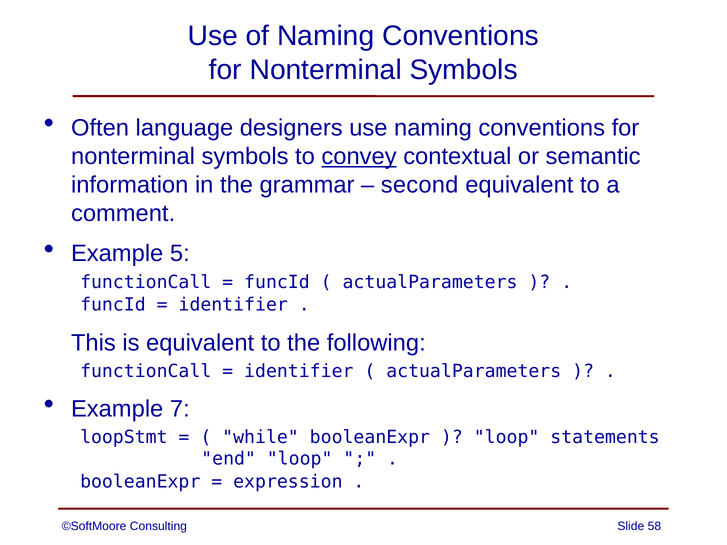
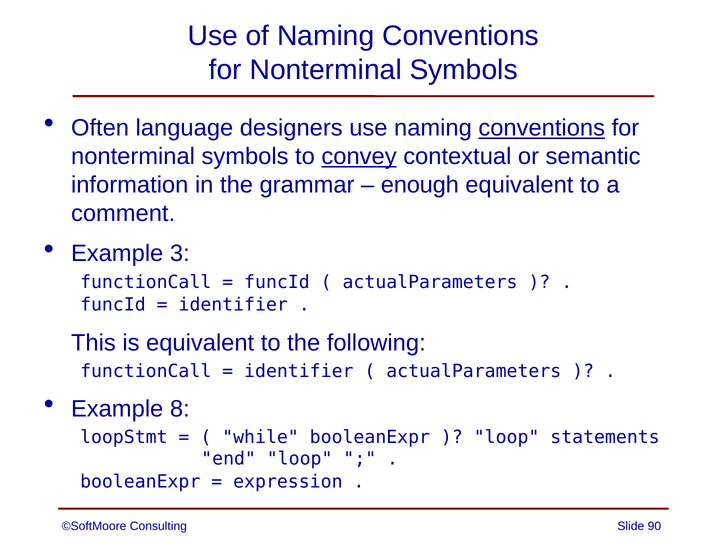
conventions at (542, 128) underline: none -> present
second: second -> enough
5: 5 -> 3
7: 7 -> 8
58: 58 -> 90
